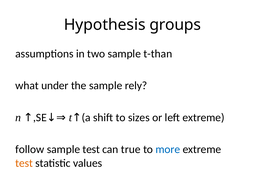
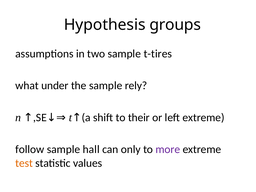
t-than: t-than -> t-tires
sizes: sizes -> their
sample test: test -> hall
true: true -> only
more colour: blue -> purple
